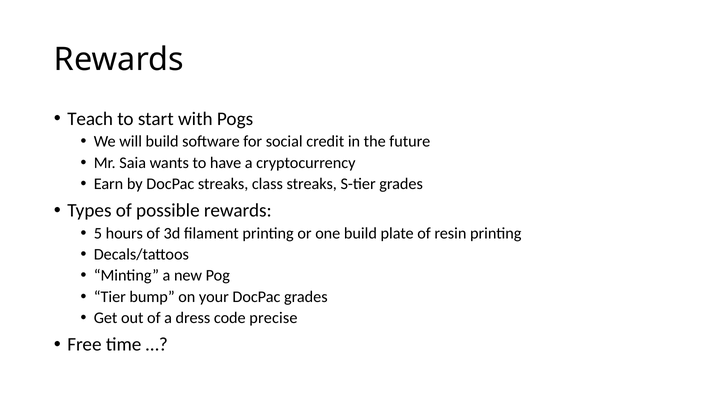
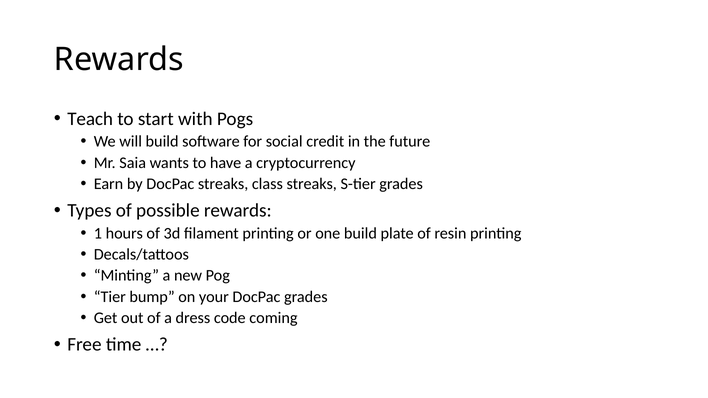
5: 5 -> 1
precise: precise -> coming
